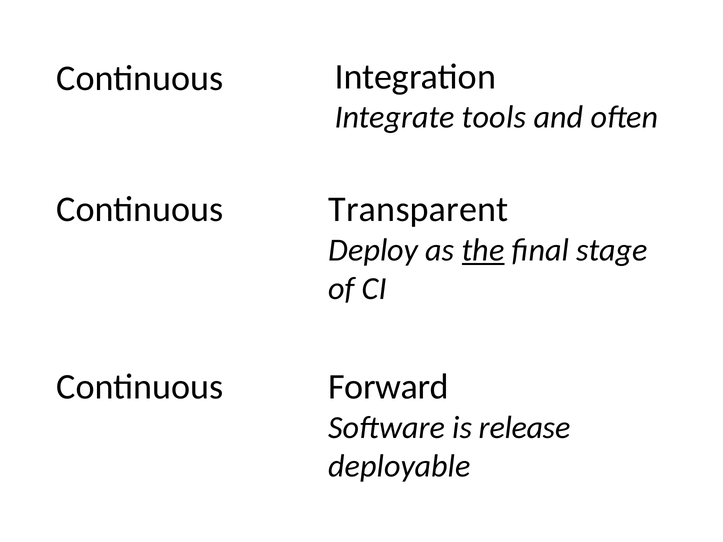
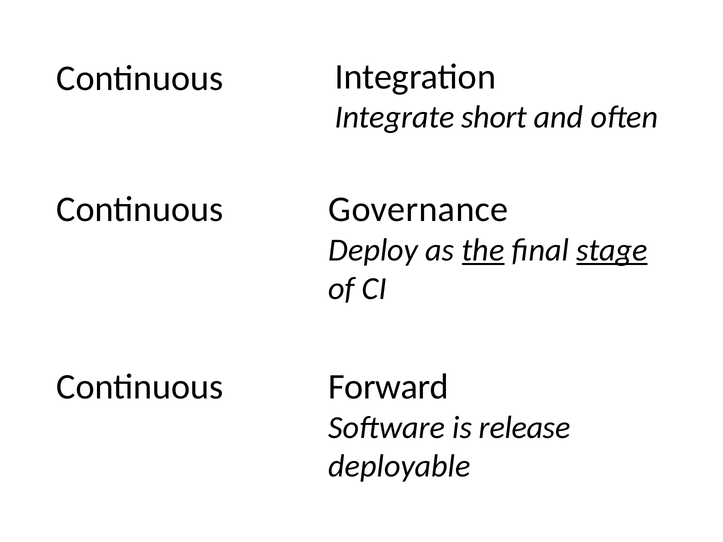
tools: tools -> short
Transparent: Transparent -> Governance
stage underline: none -> present
